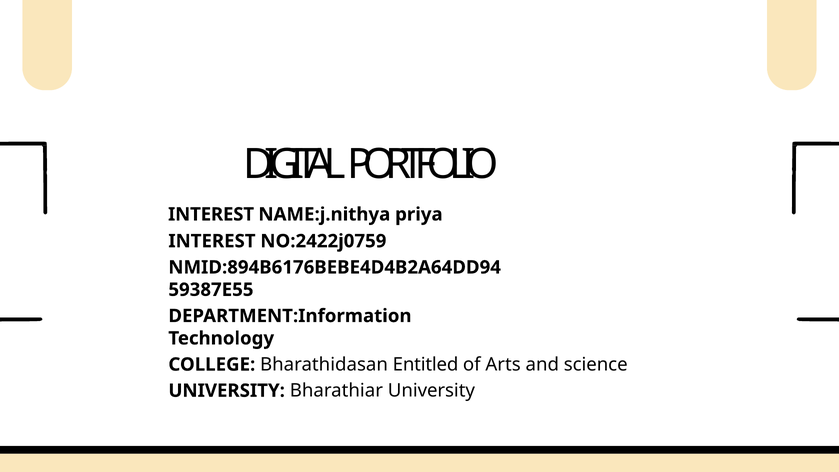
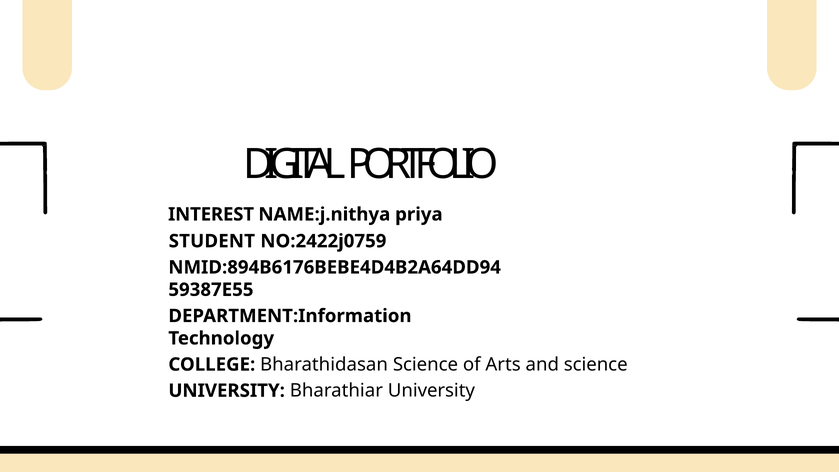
INTEREST at (212, 241): INTEREST -> STUDENT
Bharathidasan Entitled: Entitled -> Science
